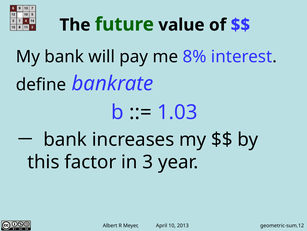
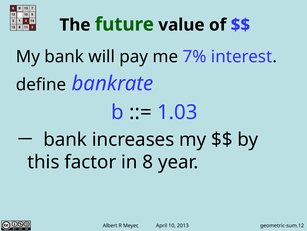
8%: 8% -> 7%
3: 3 -> 8
